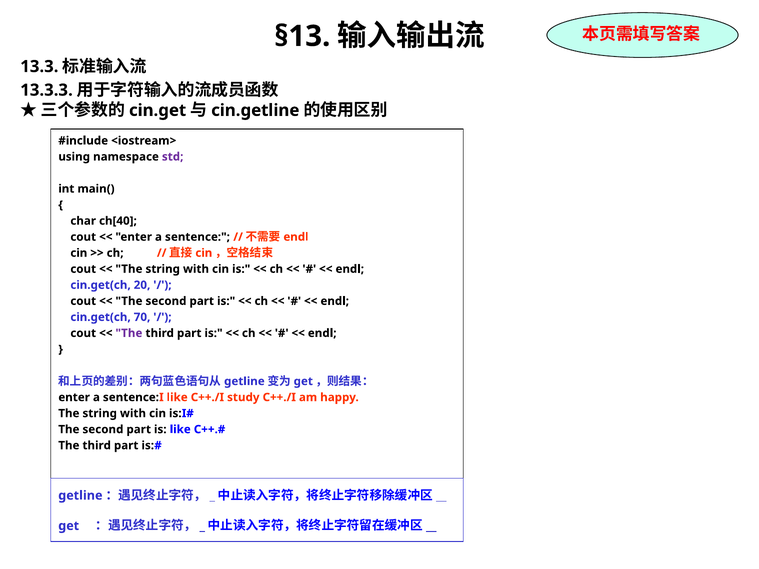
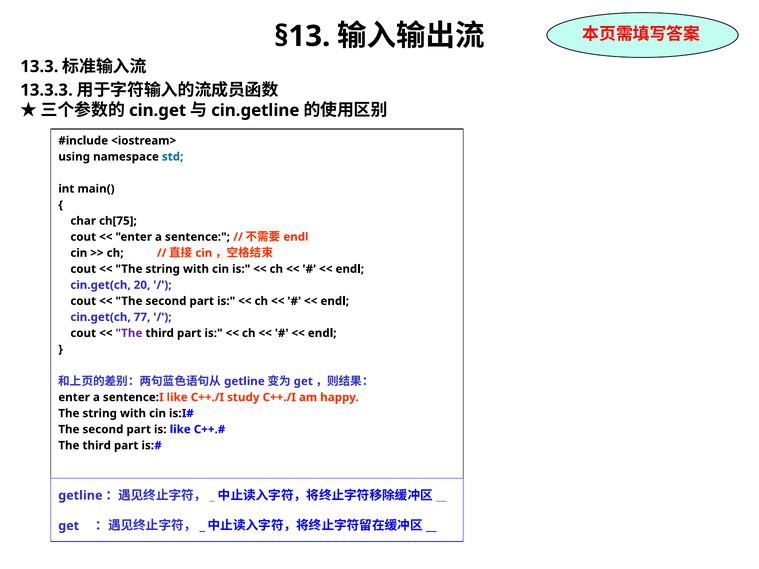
std colour: purple -> blue
ch[40: ch[40 -> ch[75
70: 70 -> 77
